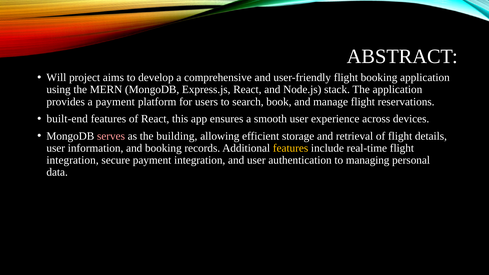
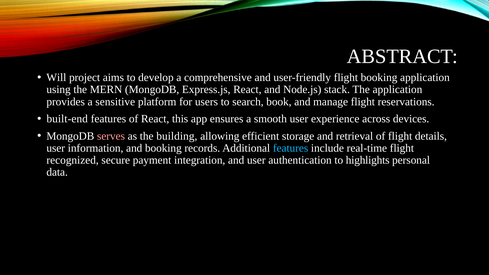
a payment: payment -> sensitive
features at (291, 148) colour: yellow -> light blue
integration at (73, 160): integration -> recognized
managing: managing -> highlights
